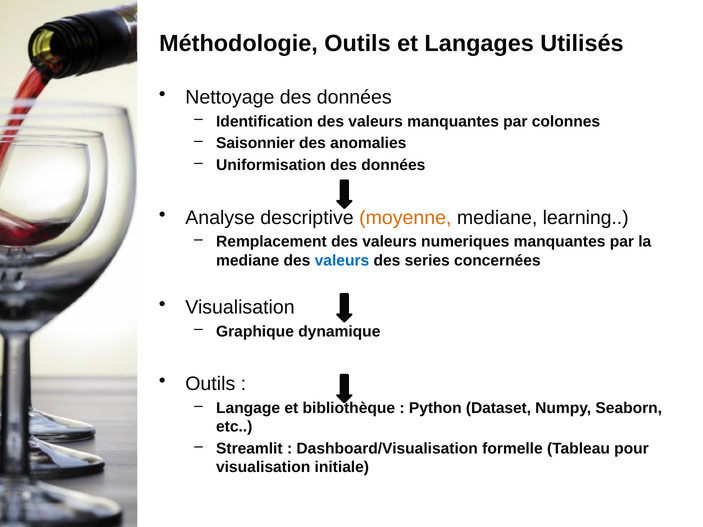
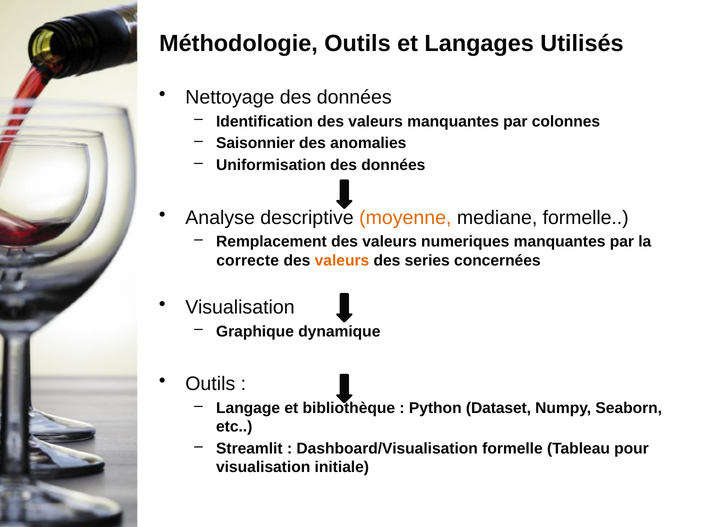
mediane learning: learning -> formelle
mediane at (248, 260): mediane -> correcte
valeurs at (342, 260) colour: blue -> orange
